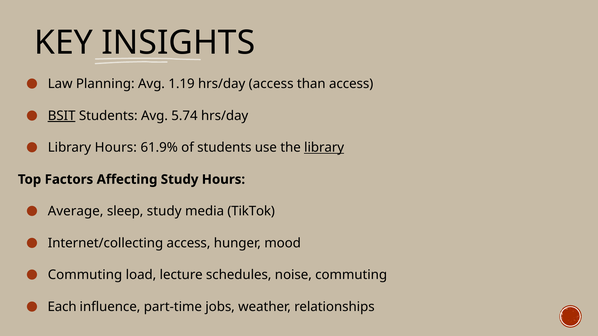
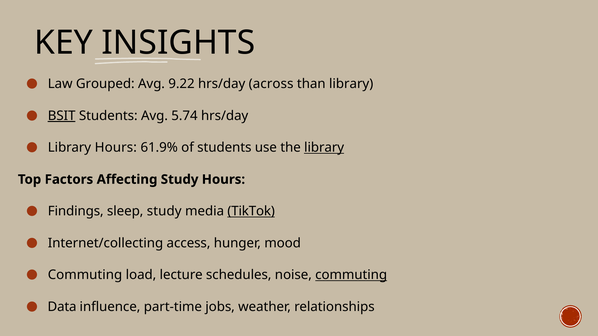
Planning: Planning -> Grouped
1.19: 1.19 -> 9.22
hrs/day access: access -> across
than access: access -> library
Average: Average -> Findings
TikTok underline: none -> present
commuting at (351, 275) underline: none -> present
Each: Each -> Data
